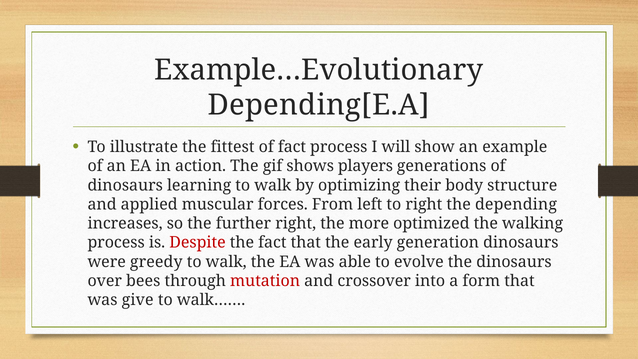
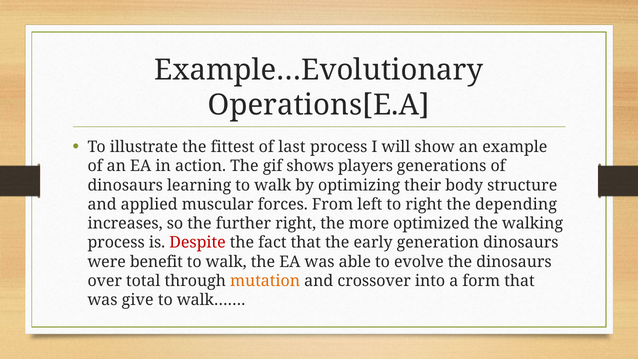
Depending[E.A: Depending[E.A -> Operations[E.A
of fact: fact -> last
greedy: greedy -> benefit
bees: bees -> total
mutation colour: red -> orange
